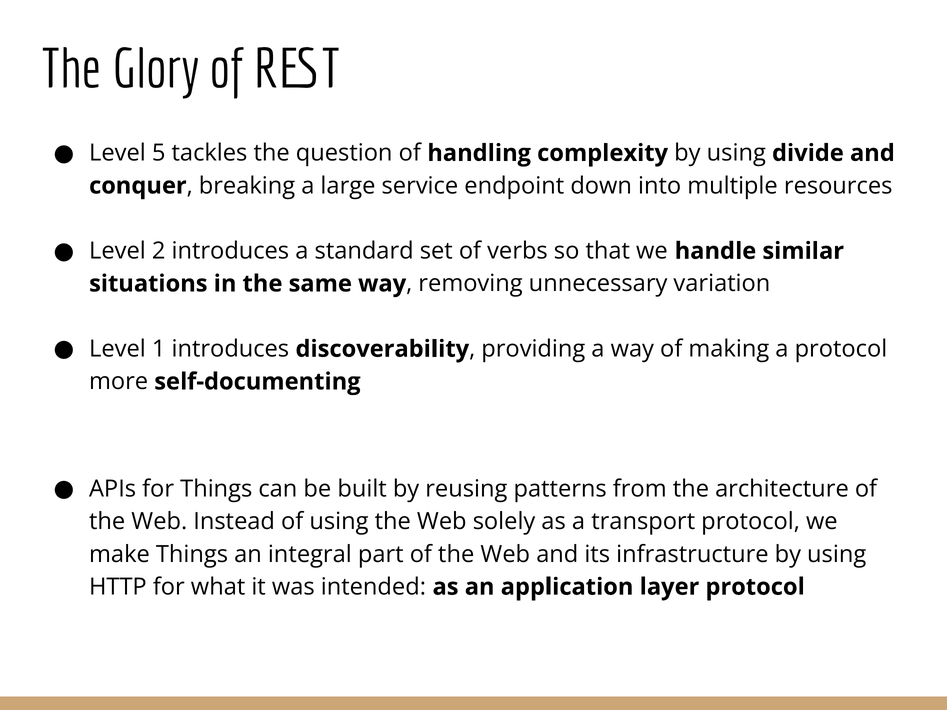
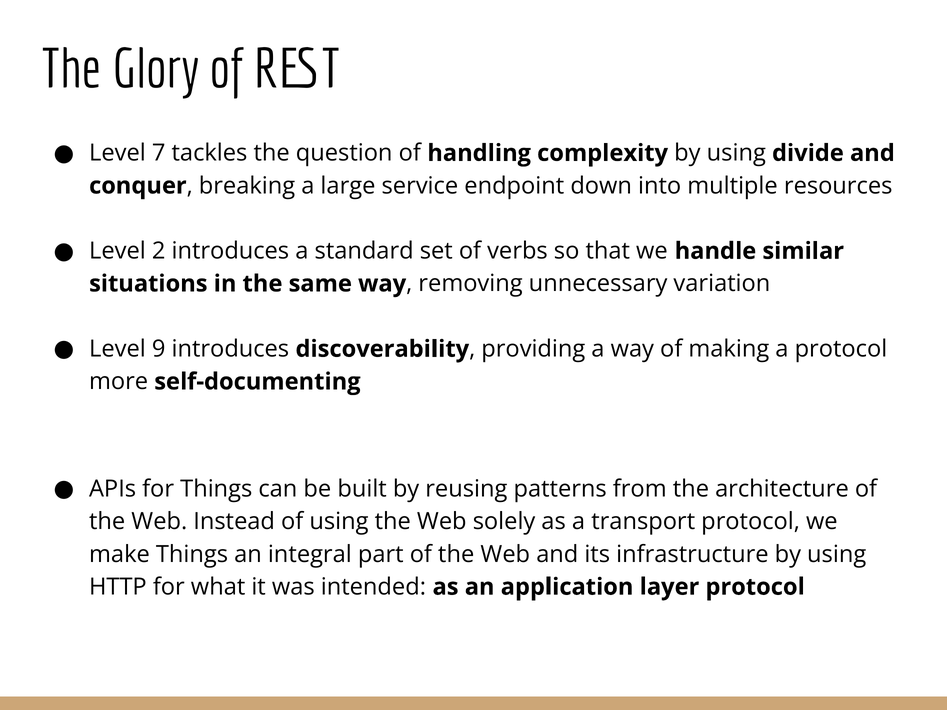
5: 5 -> 7
1: 1 -> 9
